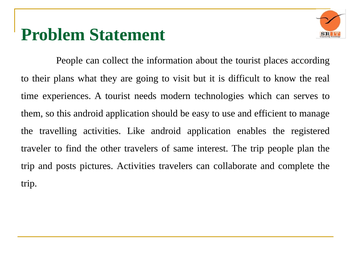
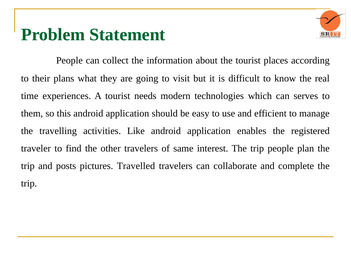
pictures Activities: Activities -> Travelled
